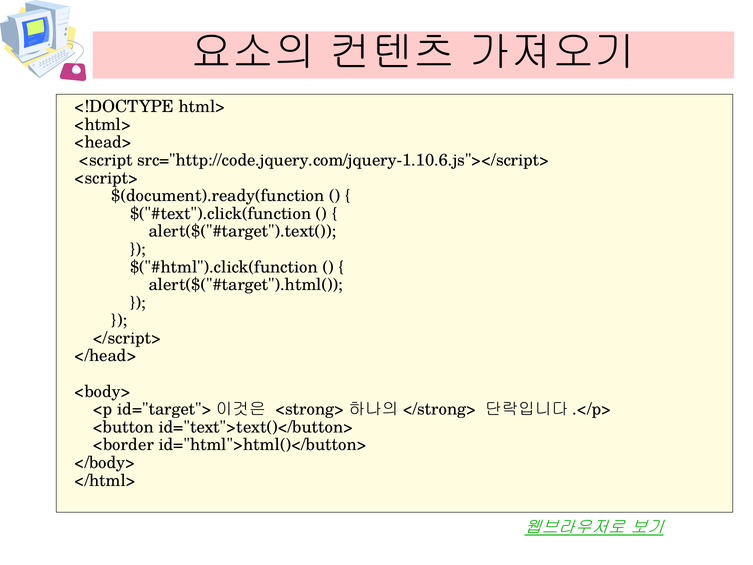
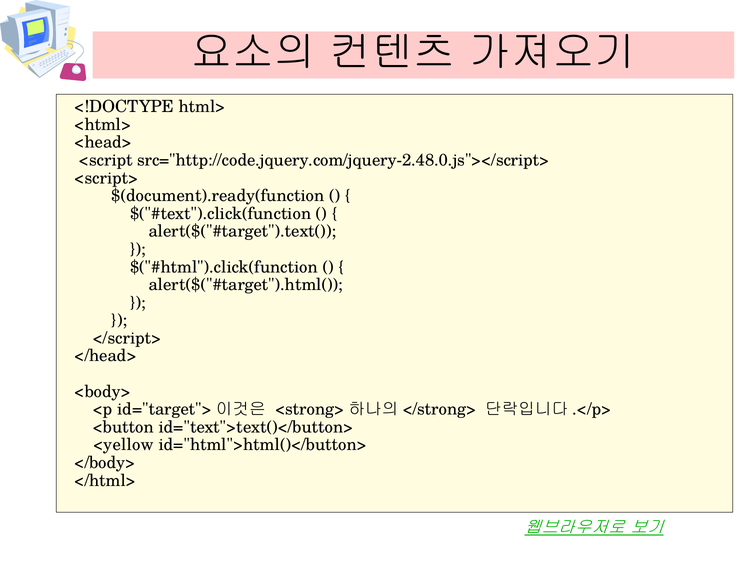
src="http://code.jquery.com/jquery-1.10.6.js"></script>: src="http://code.jquery.com/jquery-1.10.6.js"></script> -> src="http://code.jquery.com/jquery-2.48.0.js"></script>
<border: <border -> <yellow
